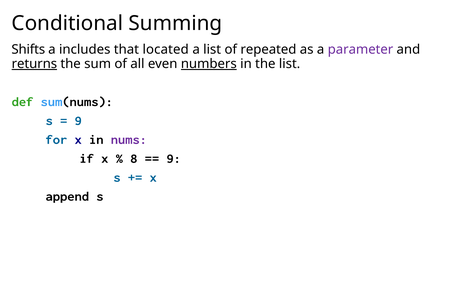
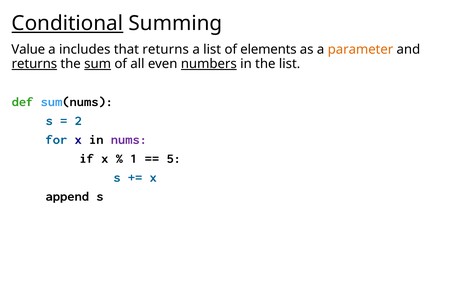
Conditional underline: none -> present
Shifts: Shifts -> Value
that located: located -> returns
repeated: repeated -> elements
parameter colour: purple -> orange
sum underline: none -> present
9 at (78, 121): 9 -> 2
8: 8 -> 1
9 at (174, 159): 9 -> 5
